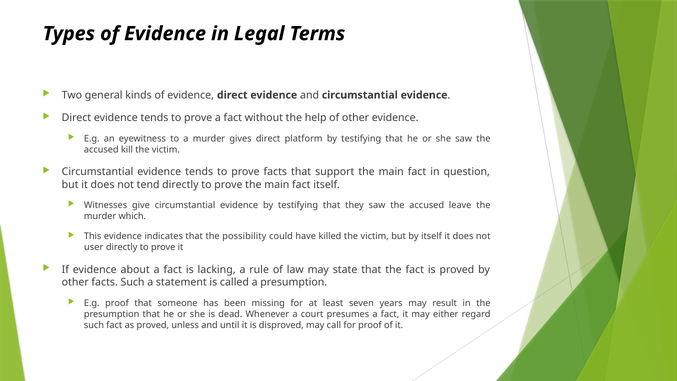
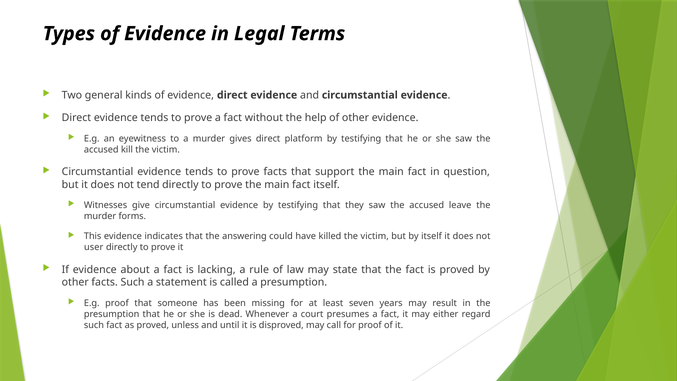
which: which -> forms
possibility: possibility -> answering
